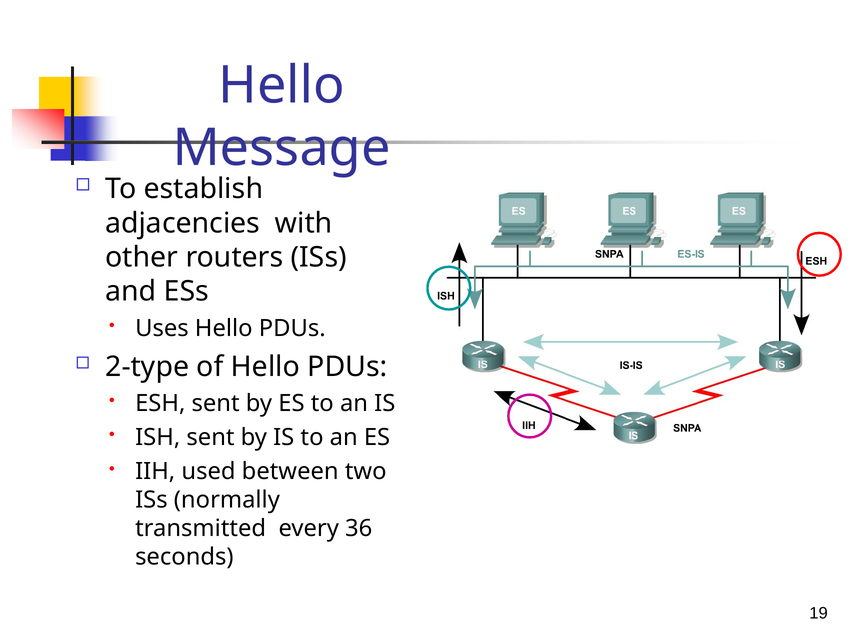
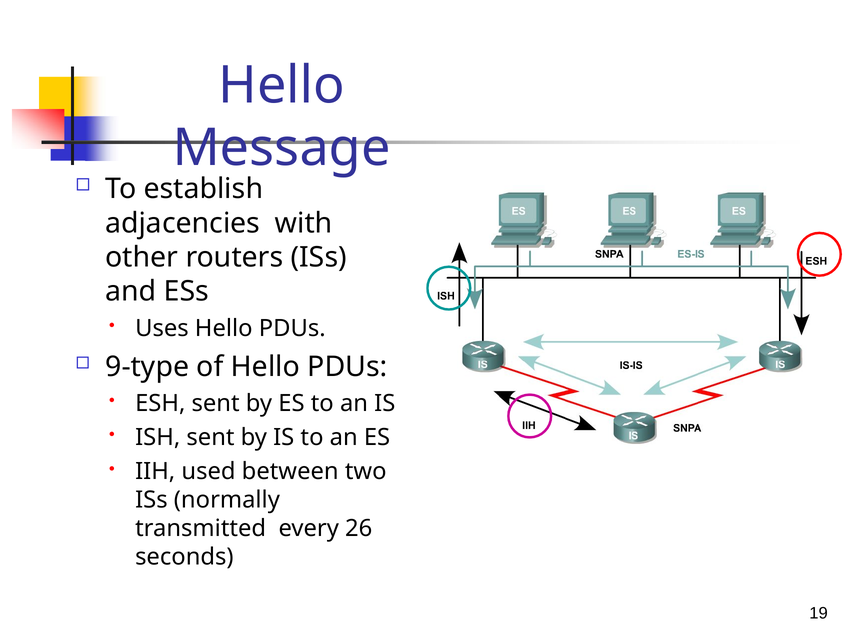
2-type: 2-type -> 9-type
36: 36 -> 26
